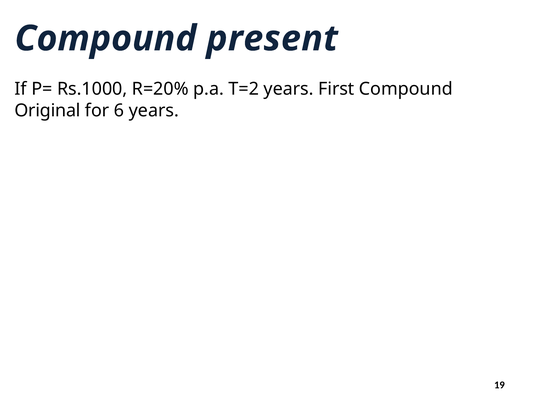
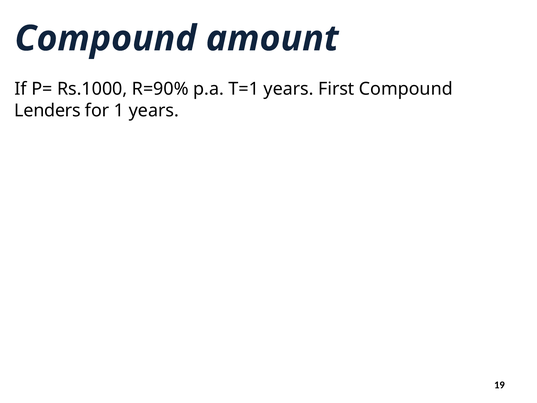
present: present -> amount
R=20%: R=20% -> R=90%
T=2: T=2 -> T=1
Original: Original -> Lenders
6: 6 -> 1
